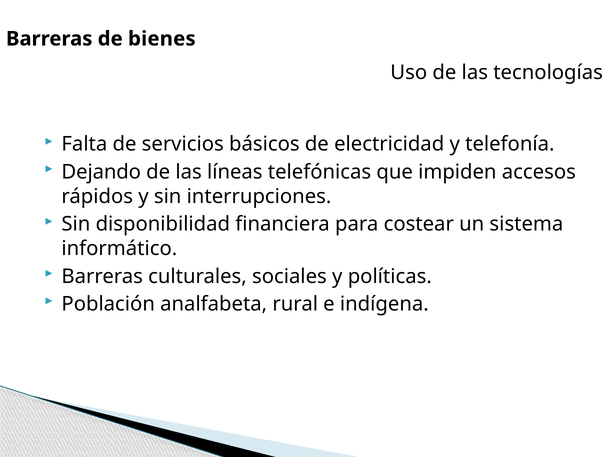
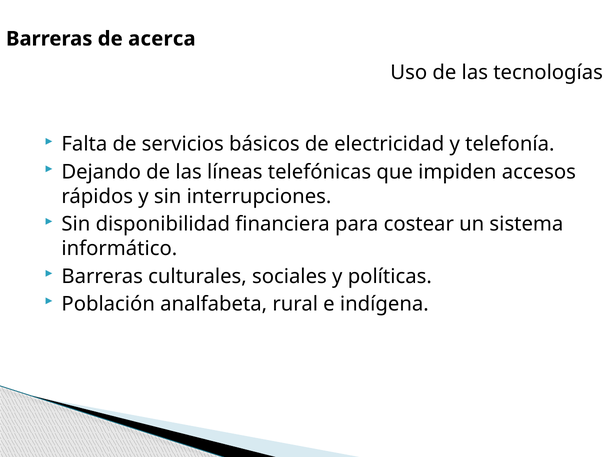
bienes: bienes -> acerca
